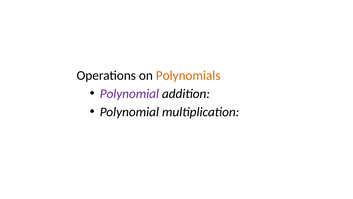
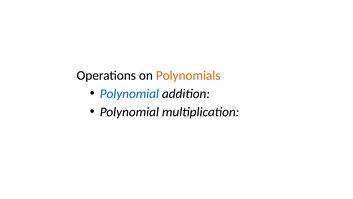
Polynomial at (129, 94) colour: purple -> blue
